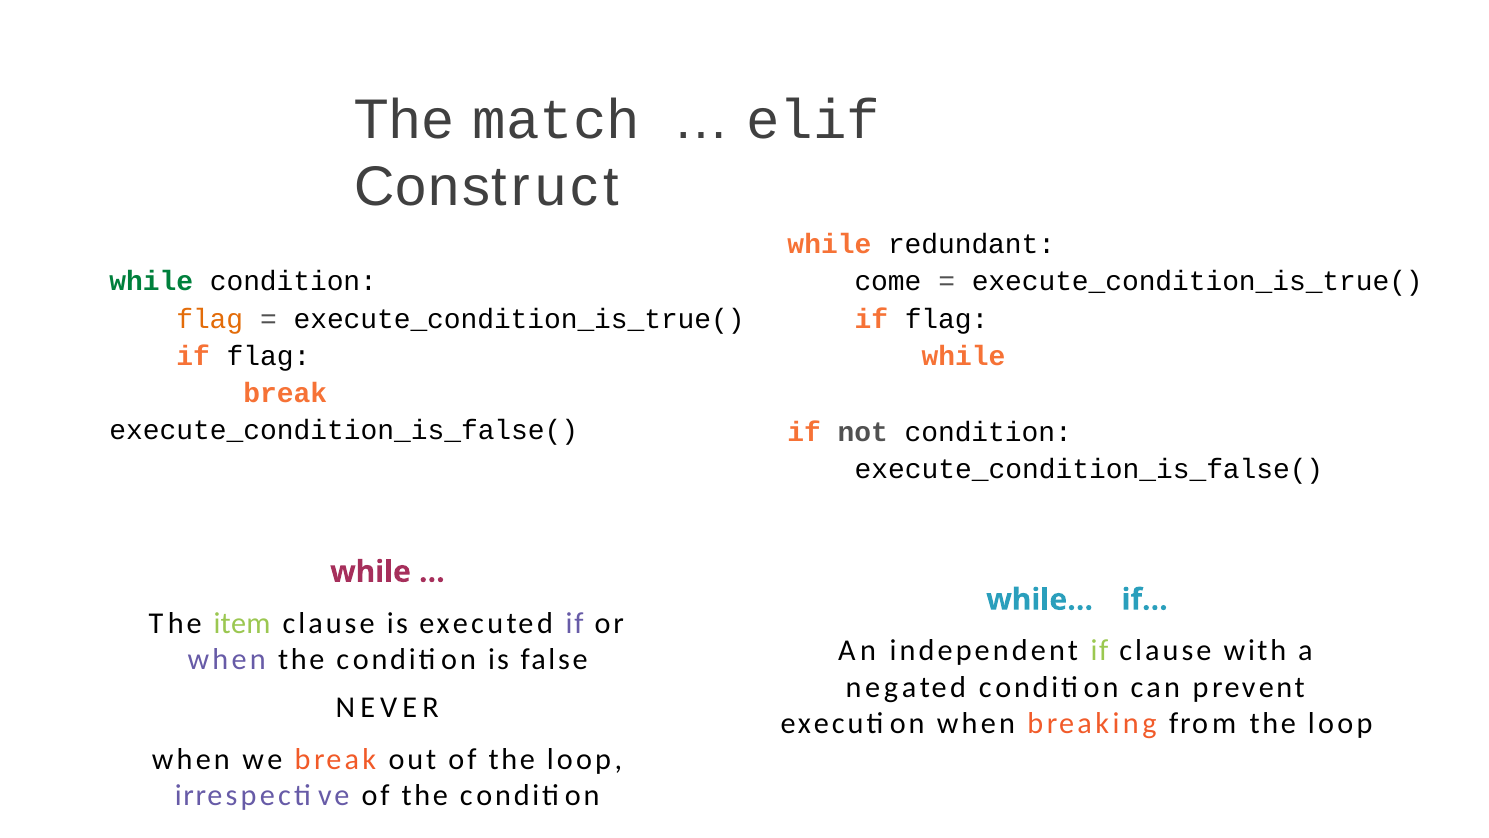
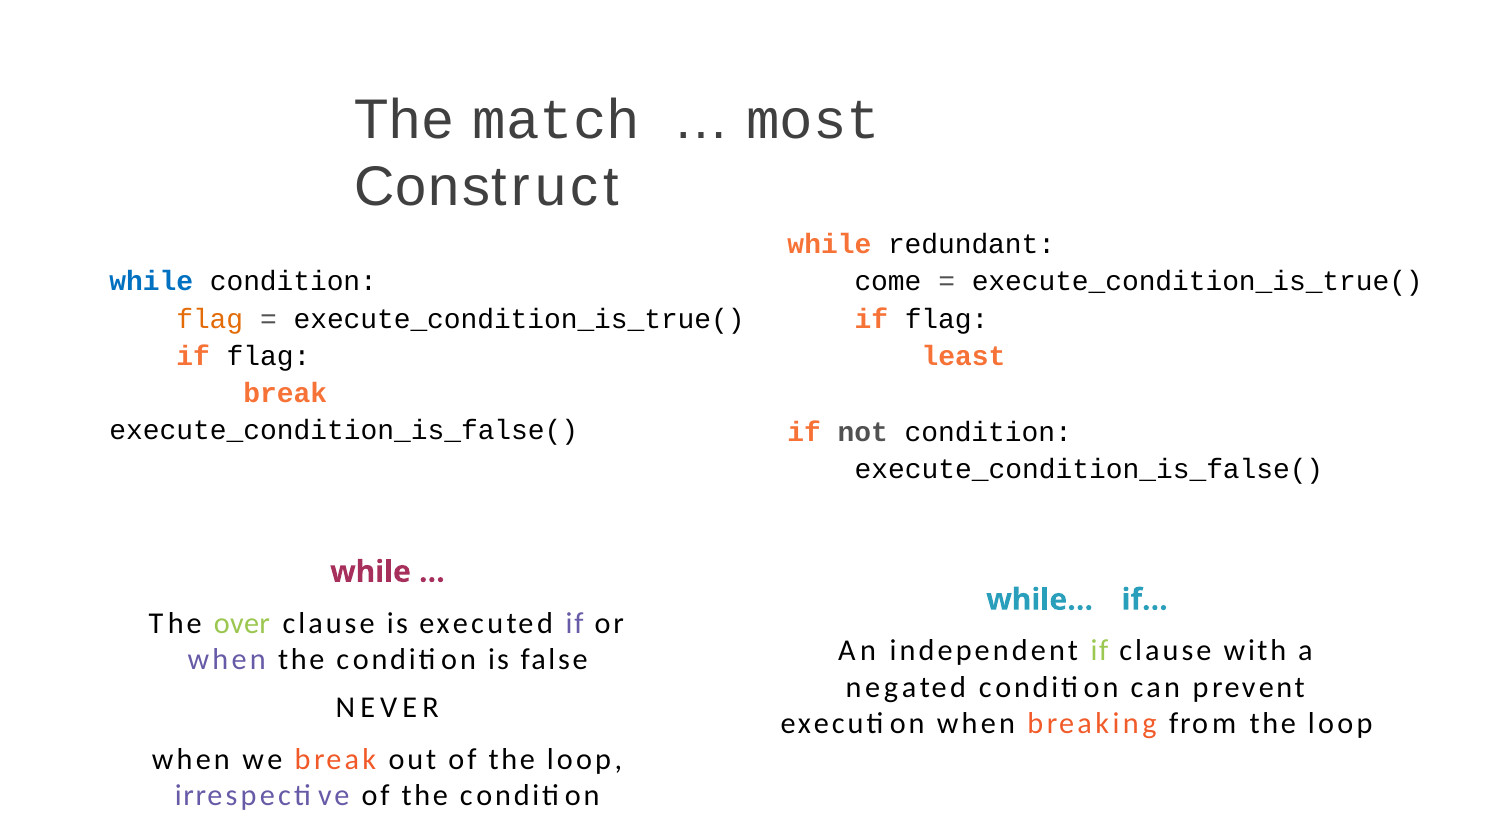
elif: elif -> most
while at (151, 281) colour: green -> blue
while at (963, 356): while -> least
item: item -> over
